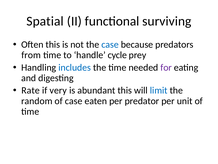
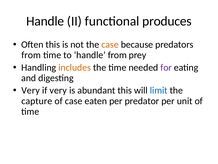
Spatial at (45, 21): Spatial -> Handle
surviving: surviving -> produces
case at (110, 44) colour: blue -> orange
handle cycle: cycle -> from
includes colour: blue -> orange
Rate at (31, 90): Rate -> Very
random: random -> capture
